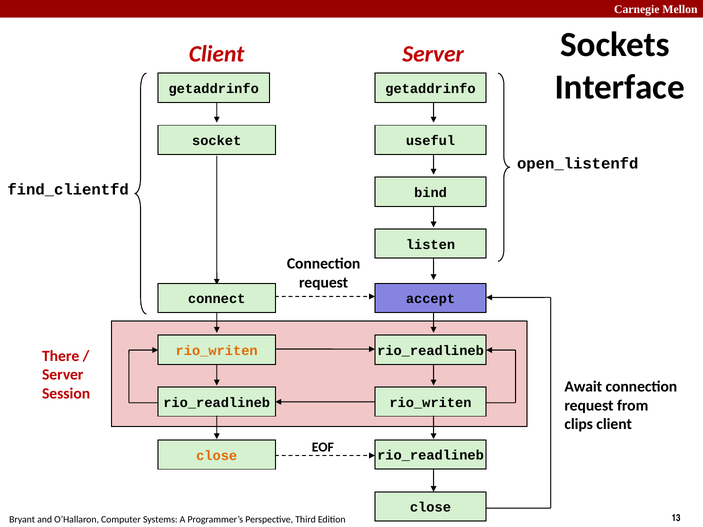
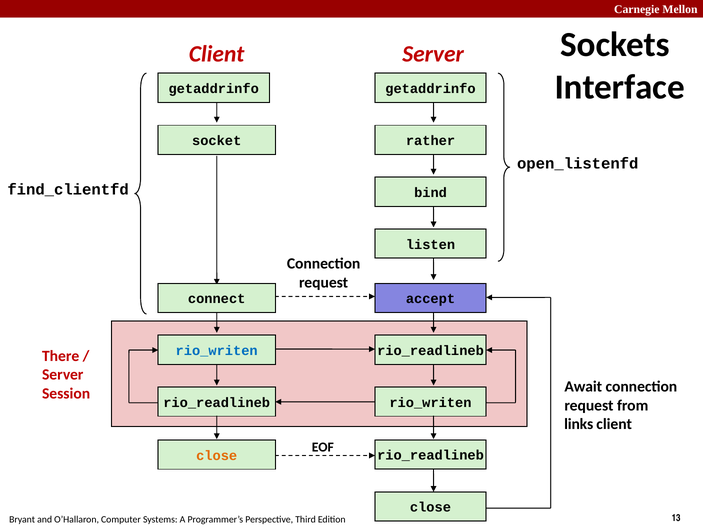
useful: useful -> rather
rio_writen at (217, 351) colour: orange -> blue
clips: clips -> links
